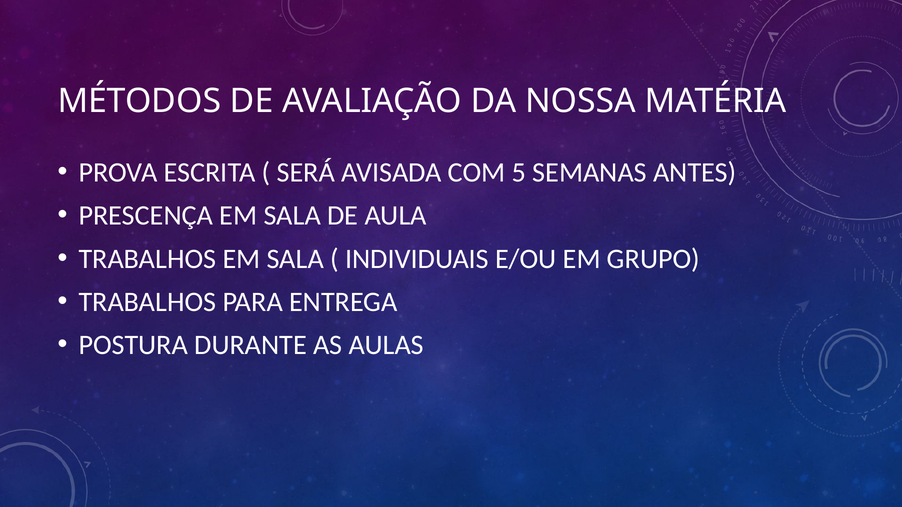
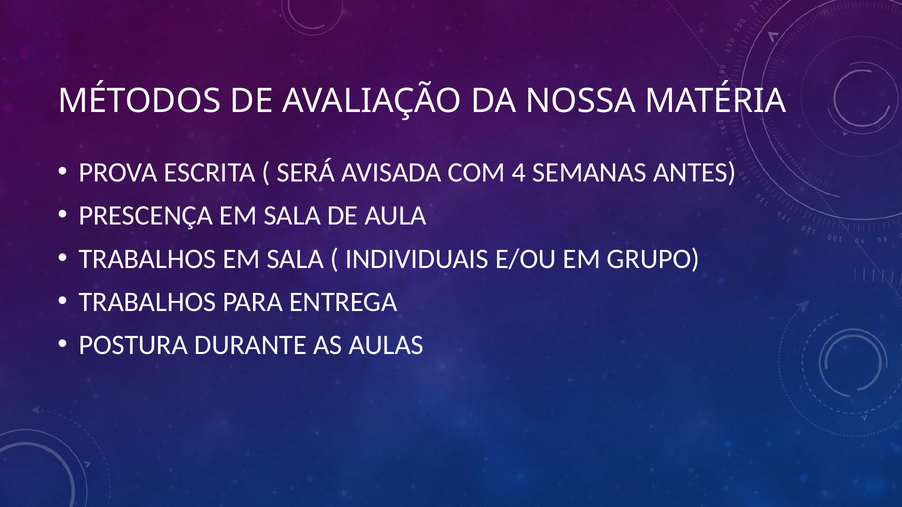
5: 5 -> 4
